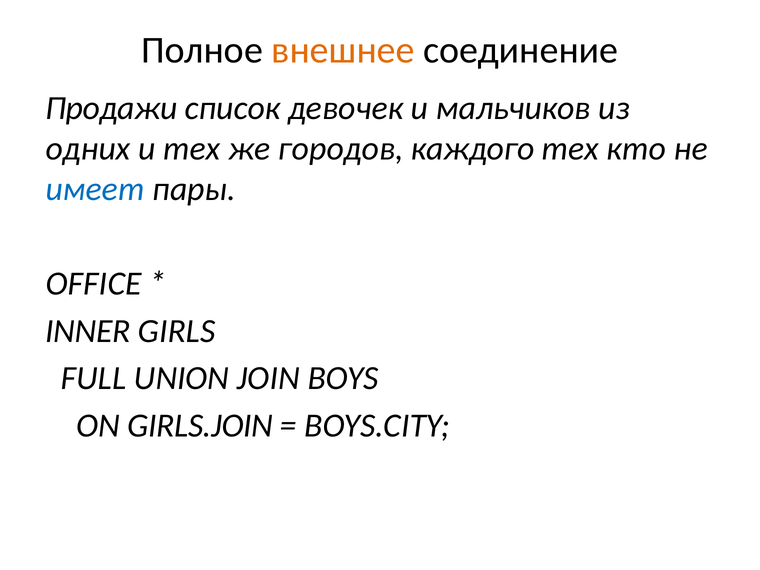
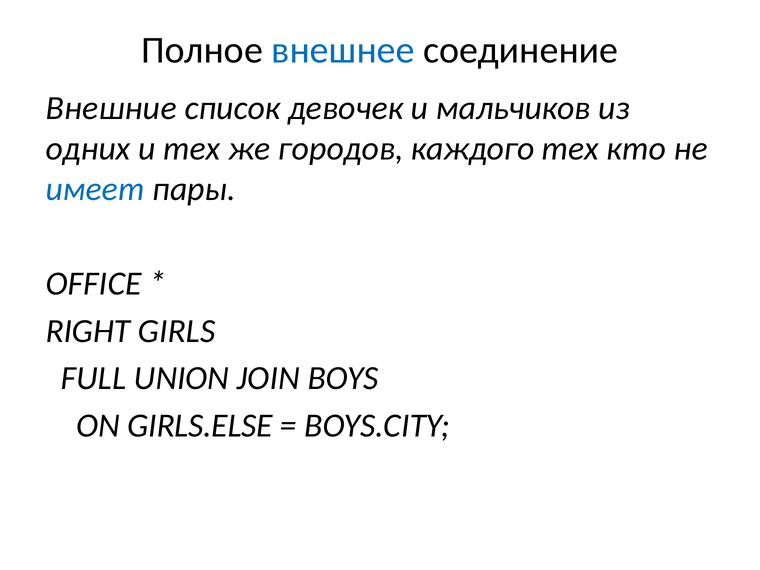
внешнее colour: orange -> blue
Продажи: Продажи -> Внешние
INNER: INNER -> RIGHT
GIRLS.JOIN: GIRLS.JOIN -> GIRLS.ELSE
